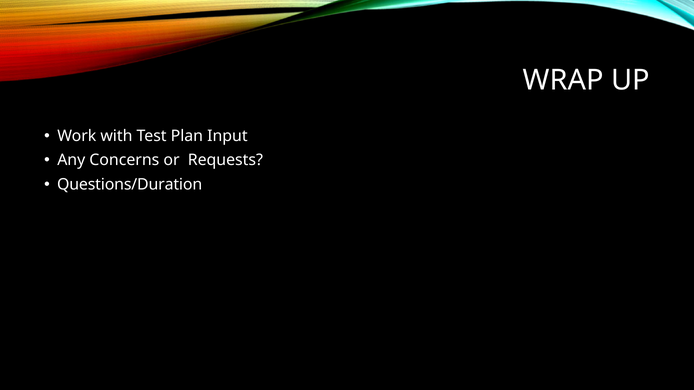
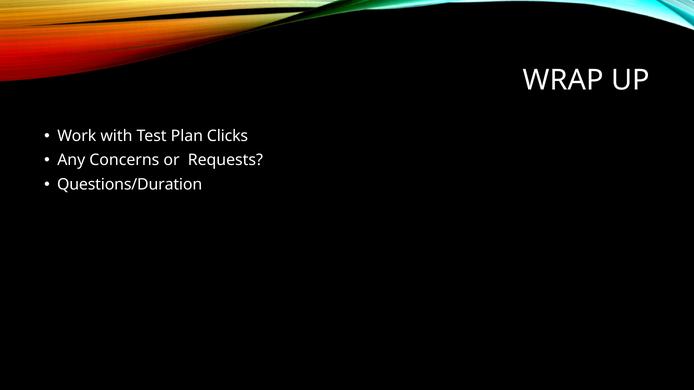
Input: Input -> Clicks
